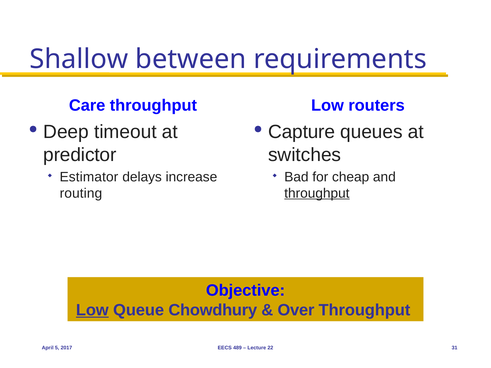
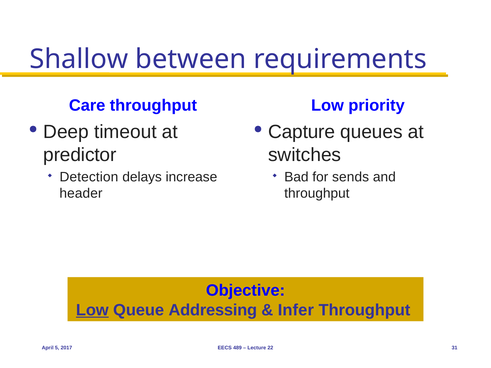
routers: routers -> priority
Estimator: Estimator -> Detection
cheap: cheap -> sends
routing: routing -> header
throughput at (317, 193) underline: present -> none
Chowdhury: Chowdhury -> Addressing
Over: Over -> Infer
